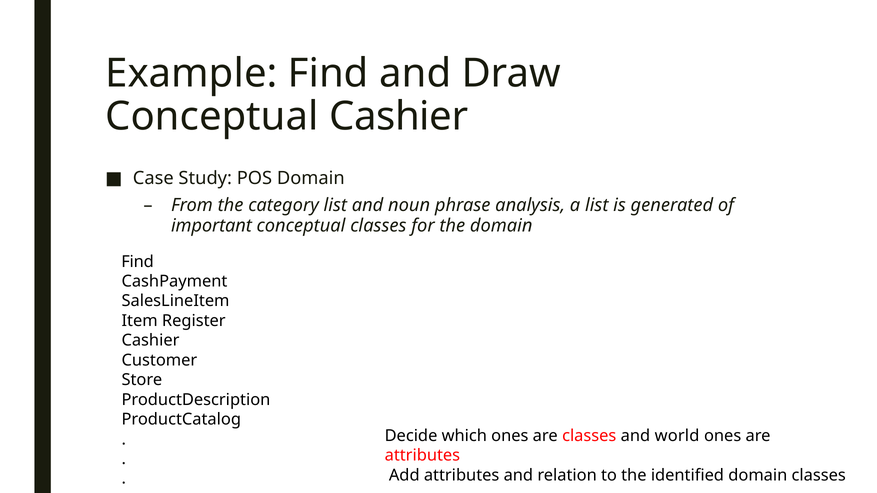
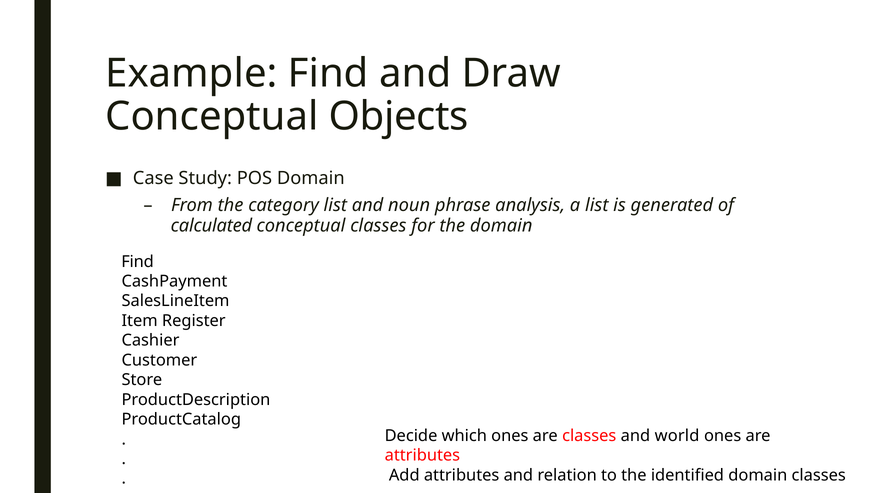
Conceptual Cashier: Cashier -> Objects
important: important -> calculated
